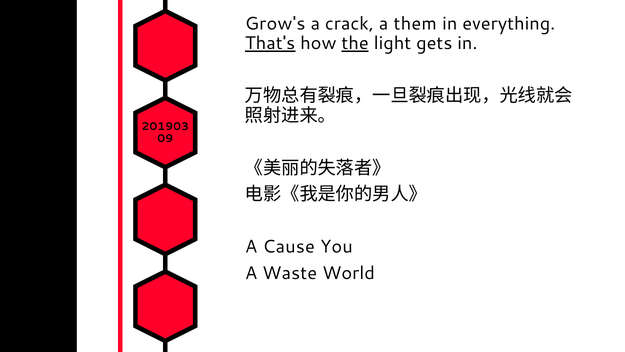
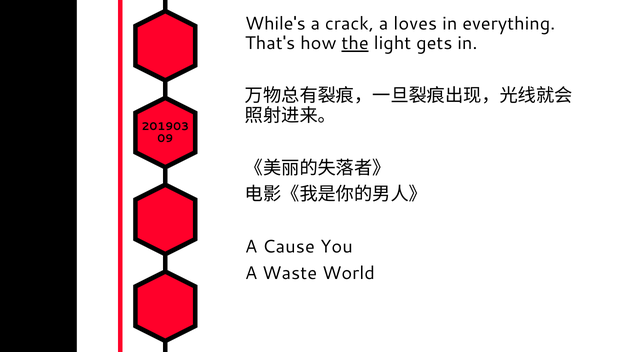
Grow's: Grow's -> While's
them: them -> loves
That's underline: present -> none
